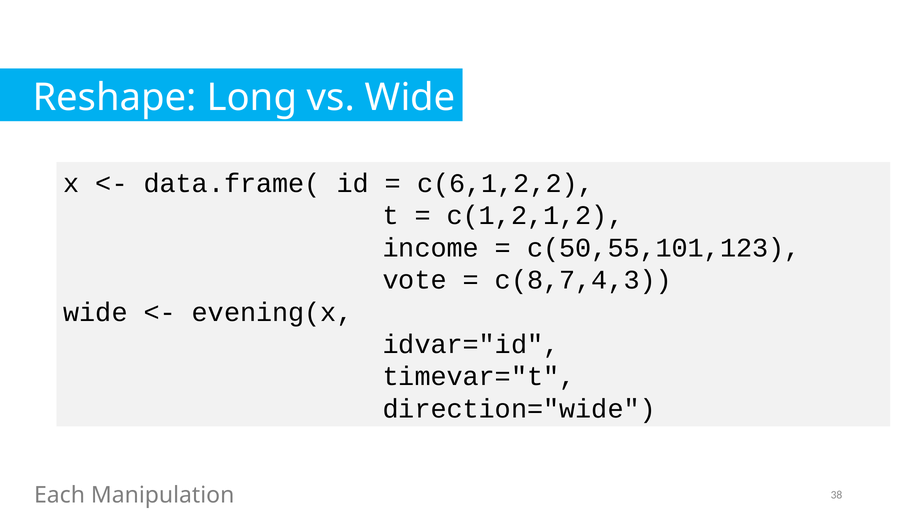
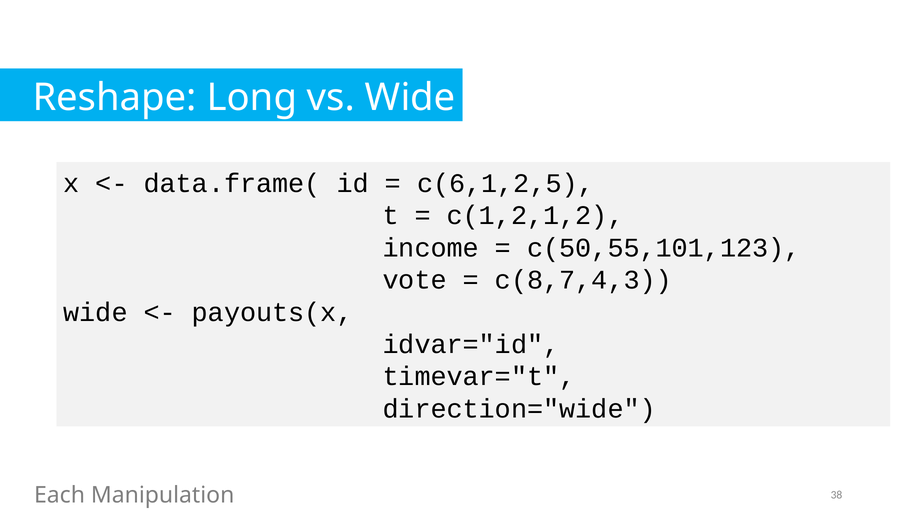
c(6,1,2,2: c(6,1,2,2 -> c(6,1,2,5
evening(x: evening(x -> payouts(x
